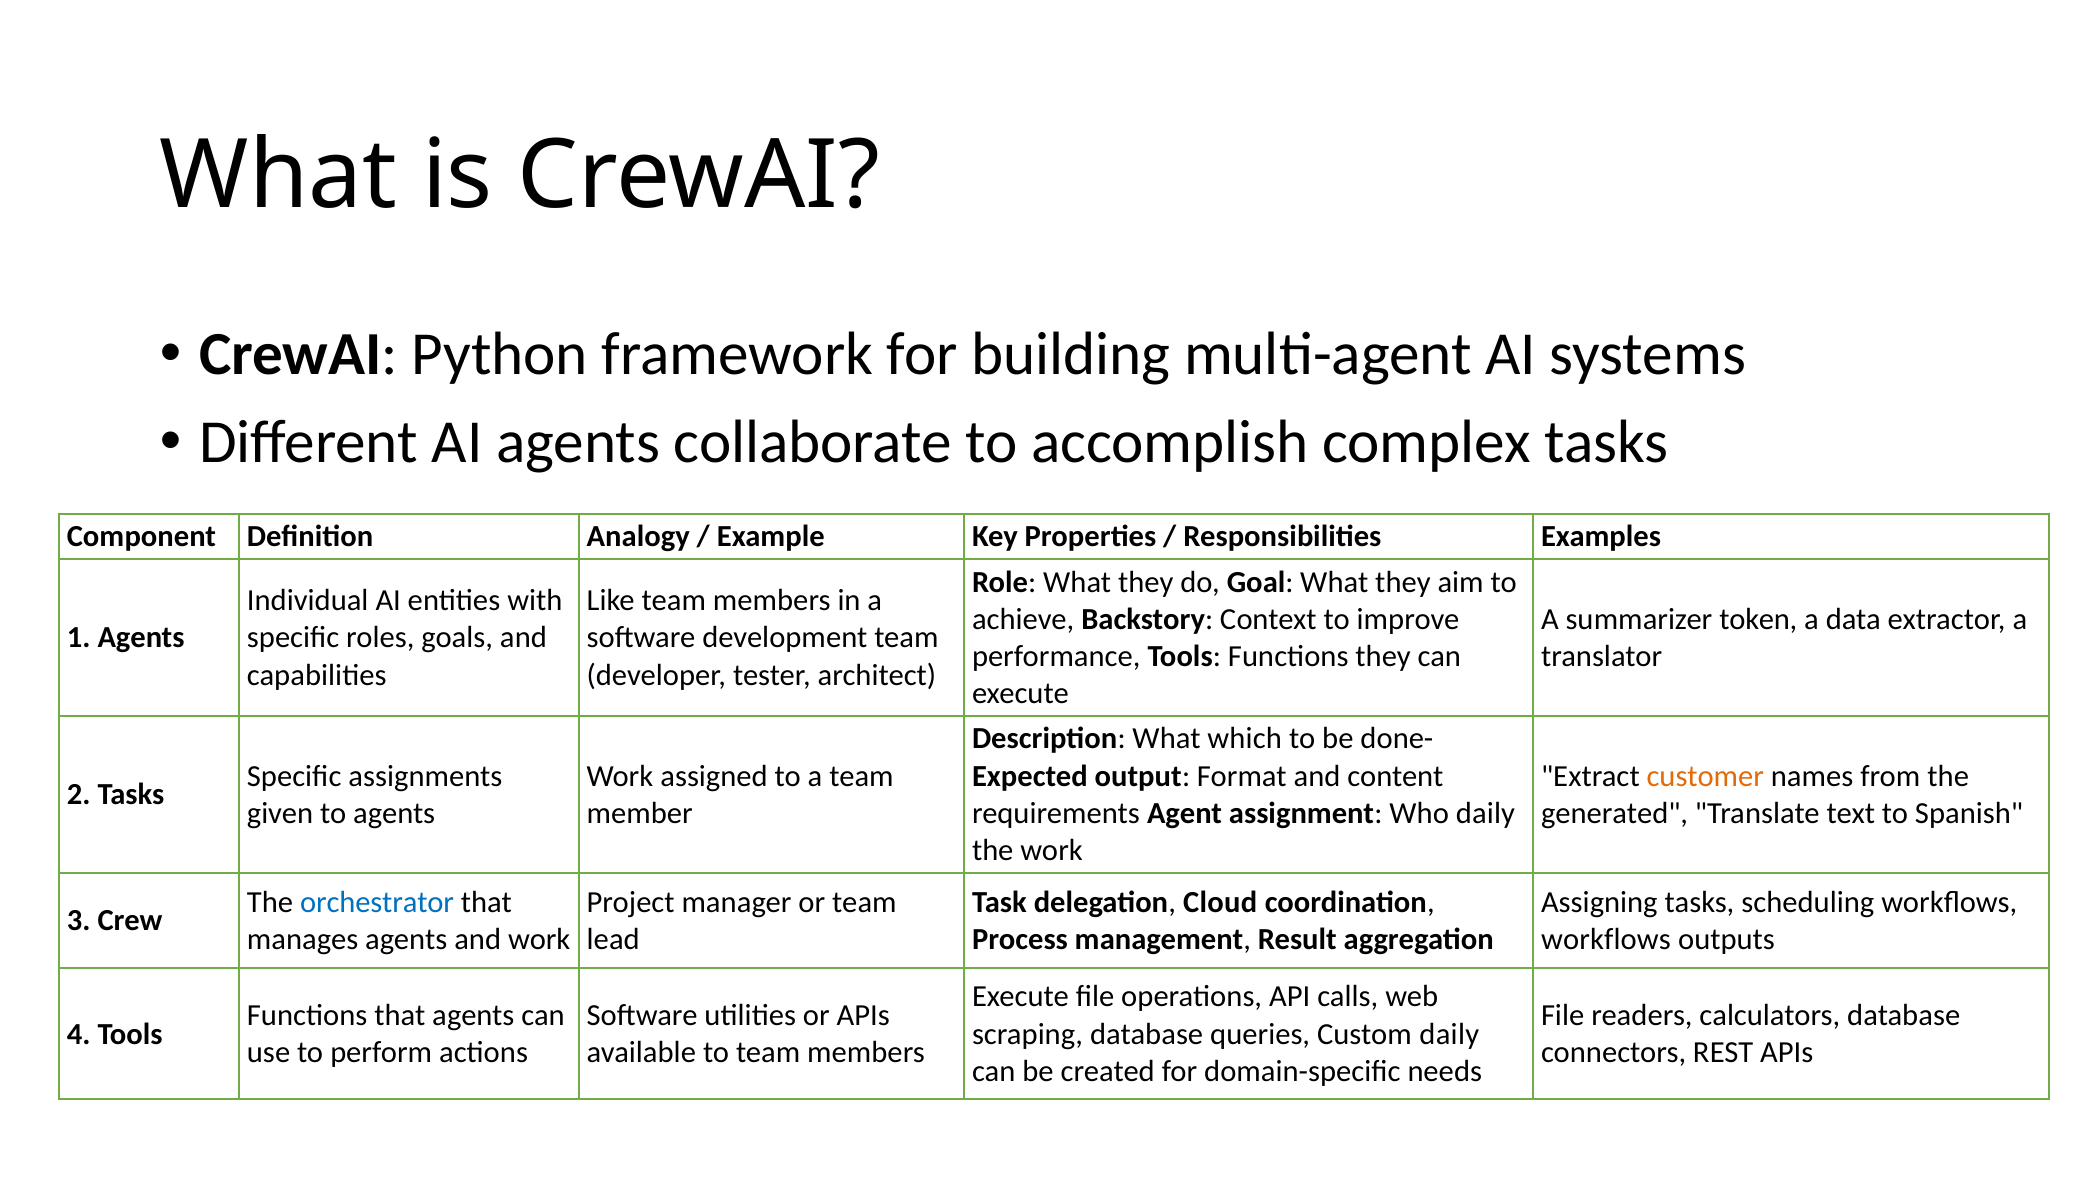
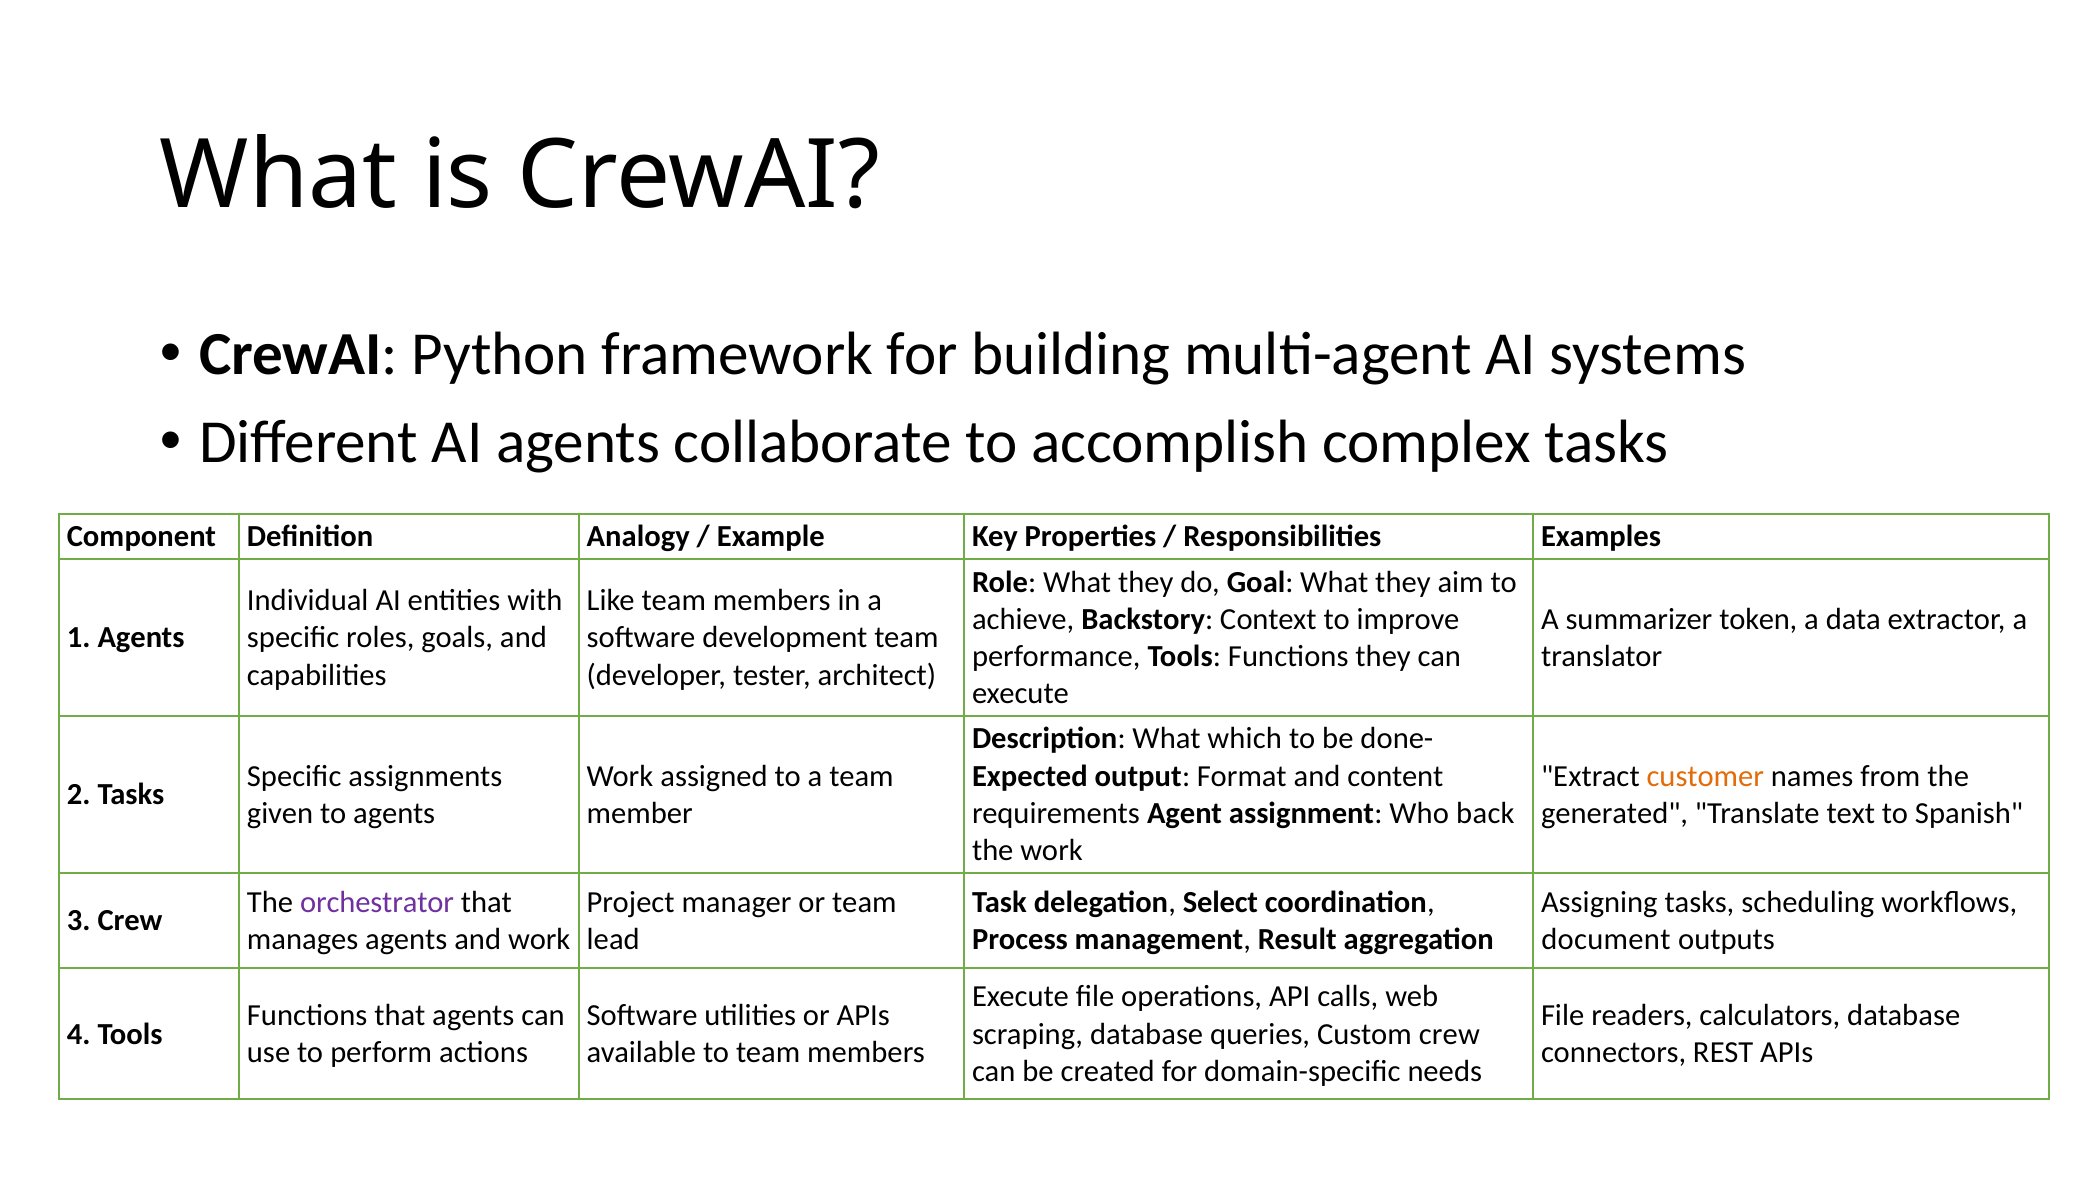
Who daily: daily -> back
orchestrator colour: blue -> purple
Cloud: Cloud -> Select
workflows at (1606, 940): workflows -> document
Custom daily: daily -> crew
